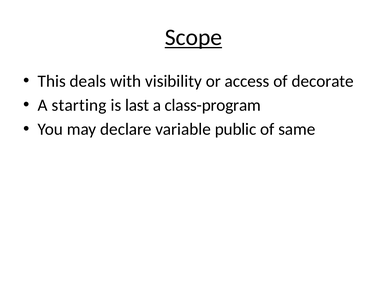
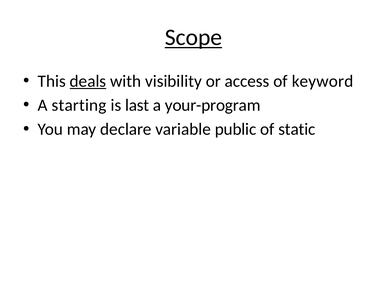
deals underline: none -> present
decorate: decorate -> keyword
class-program: class-program -> your-program
same: same -> static
